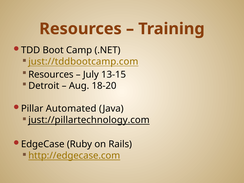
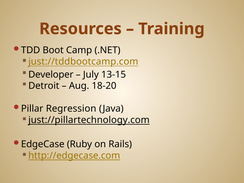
Resources at (51, 74): Resources -> Developer
Automated: Automated -> Regression
